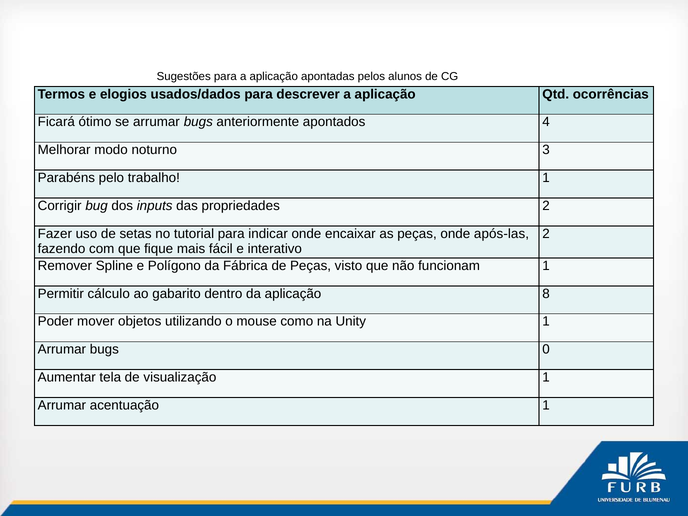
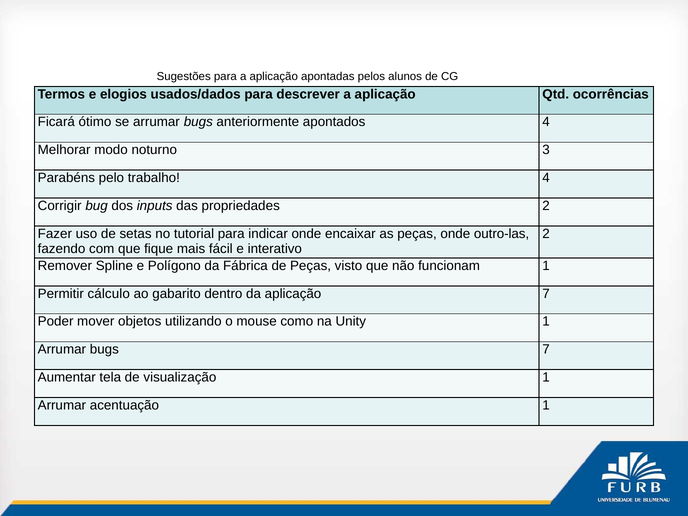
trabalho 1: 1 -> 4
após-las: após-las -> outro-las
aplicação 8: 8 -> 7
bugs 0: 0 -> 7
